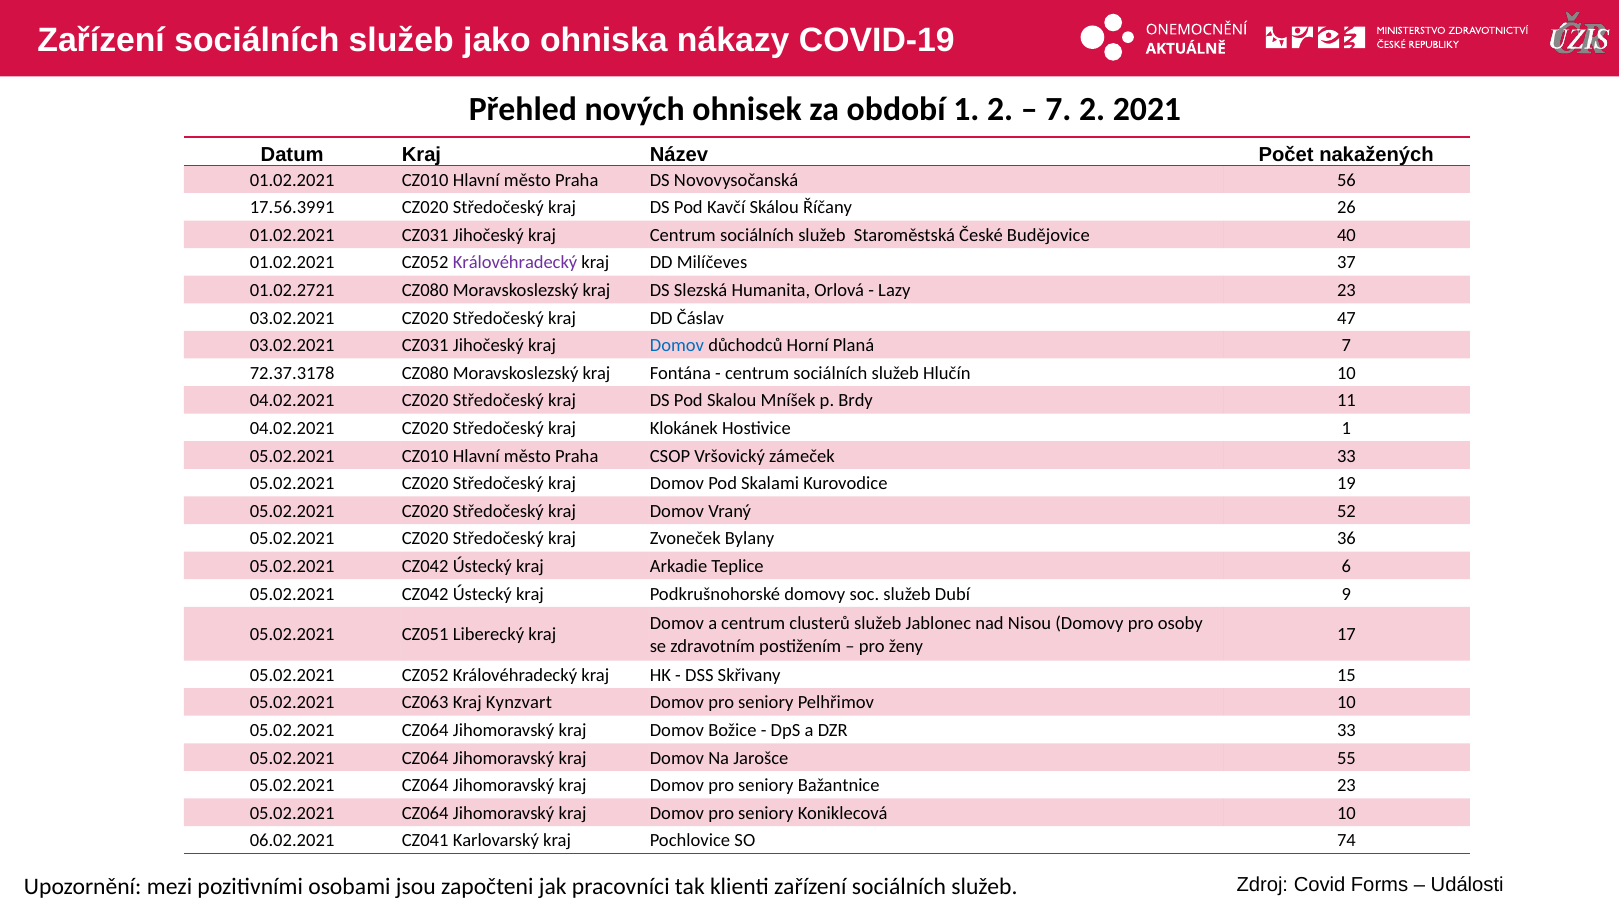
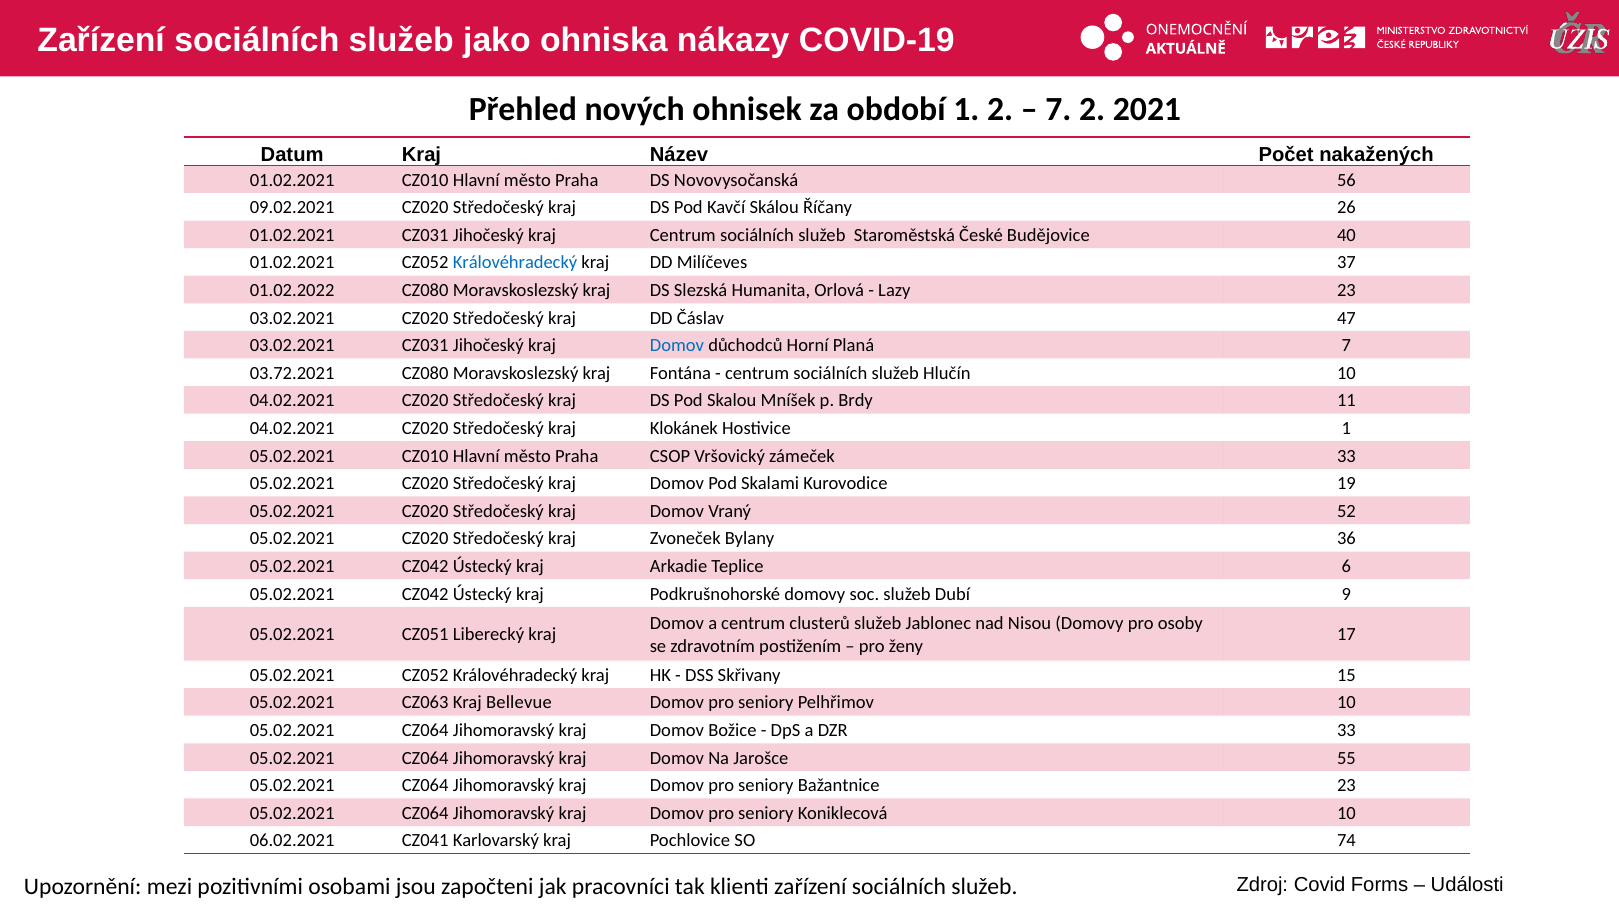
17.56.3991: 17.56.3991 -> 09.02.2021
Královéhradecký at (515, 263) colour: purple -> blue
01.02.2721: 01.02.2721 -> 01.02.2022
72.37.3178: 72.37.3178 -> 03.72.2021
Kynzvart: Kynzvart -> Bellevue
